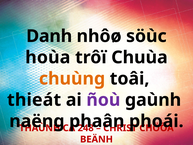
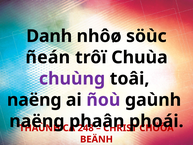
hoùa: hoùa -> ñeán
chuùng colour: orange -> purple
thieát at (34, 100): thieát -> naëng
